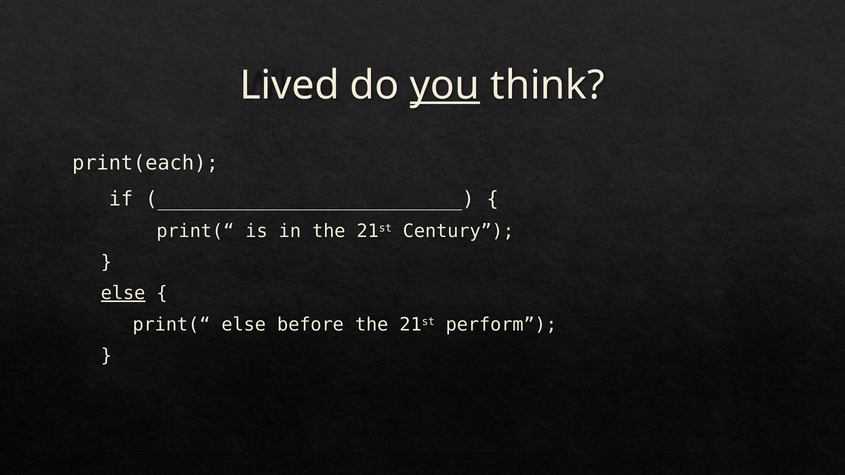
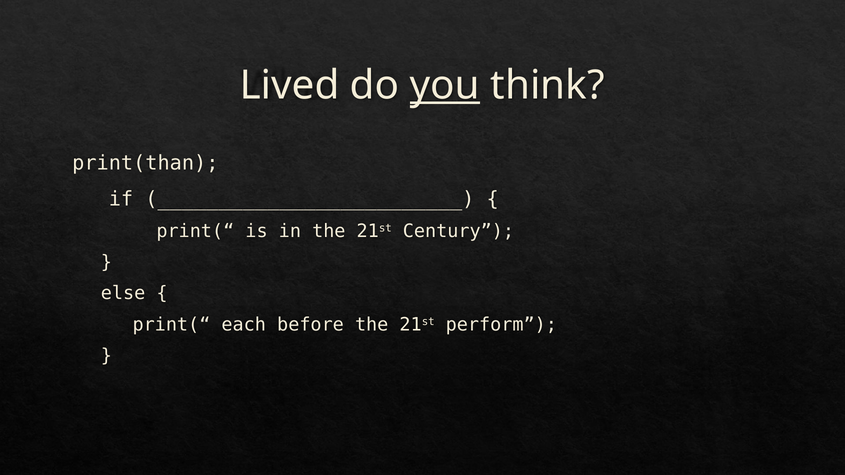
print(each: print(each -> print(than
else at (123, 294) underline: present -> none
print(“ else: else -> each
